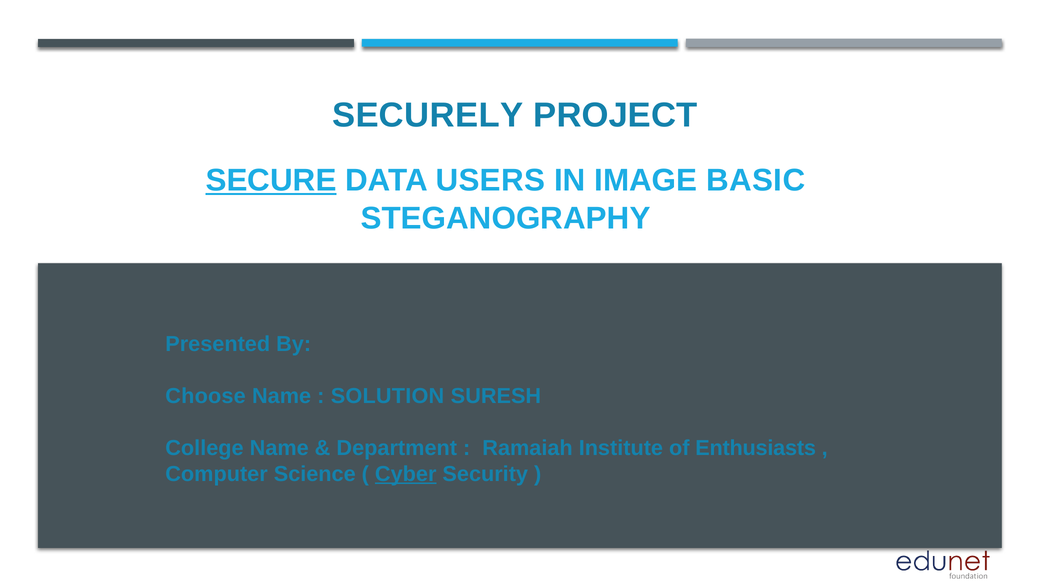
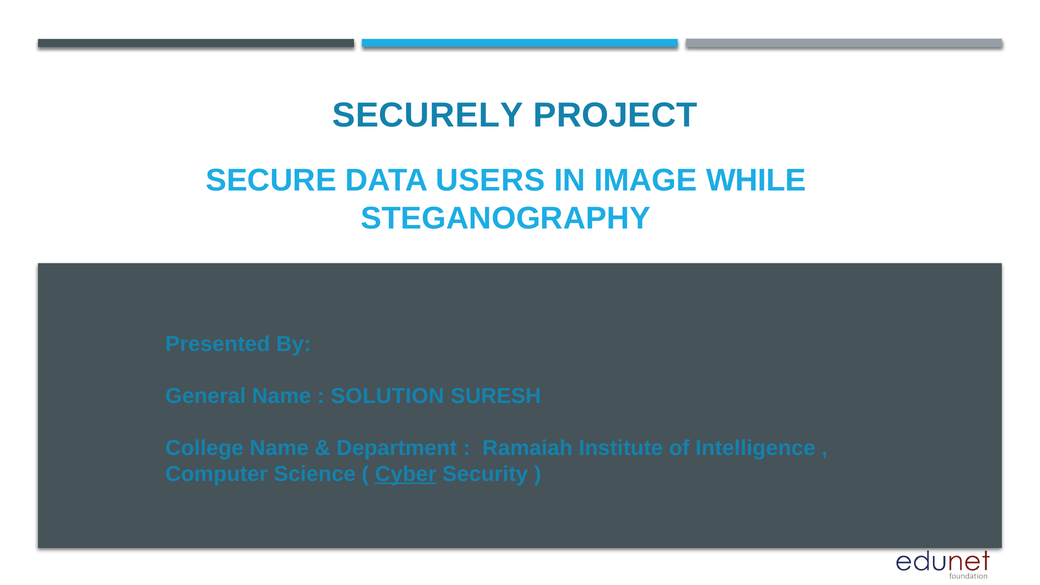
SECURE underline: present -> none
BASIC: BASIC -> WHILE
Choose: Choose -> General
Enthusiasts: Enthusiasts -> Intelligence
